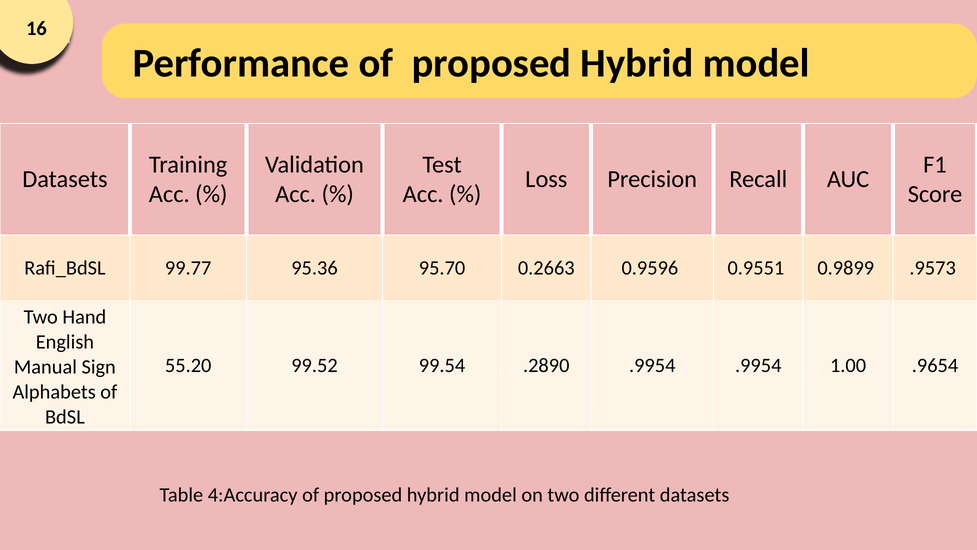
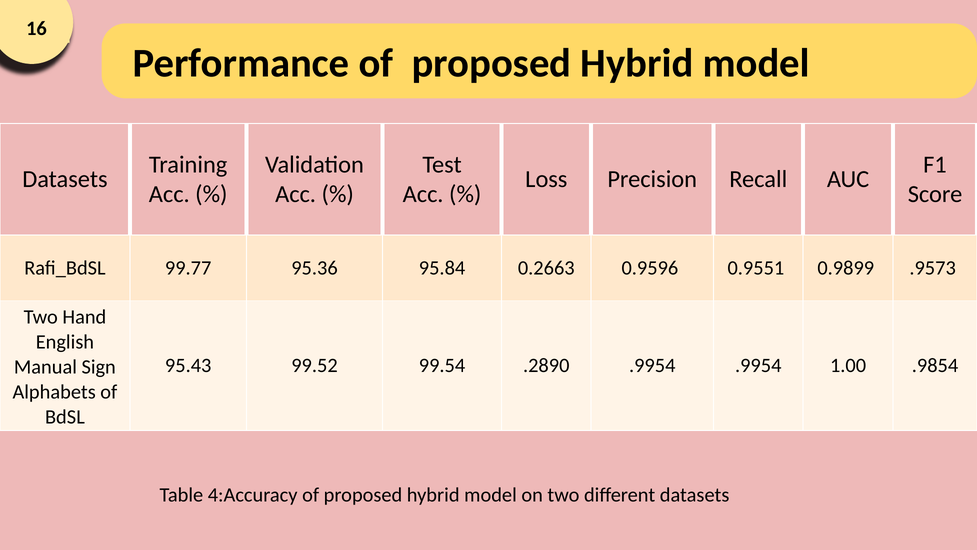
95.70: 95.70 -> 95.84
55.20: 55.20 -> 95.43
.9654: .9654 -> .9854
